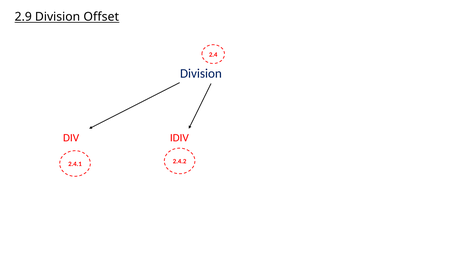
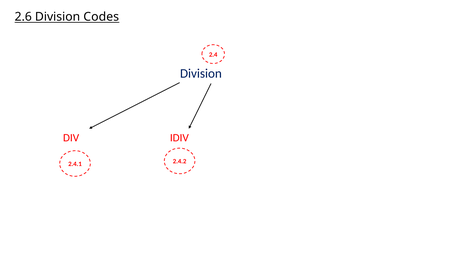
2.9: 2.9 -> 2.6
Offset: Offset -> Codes
